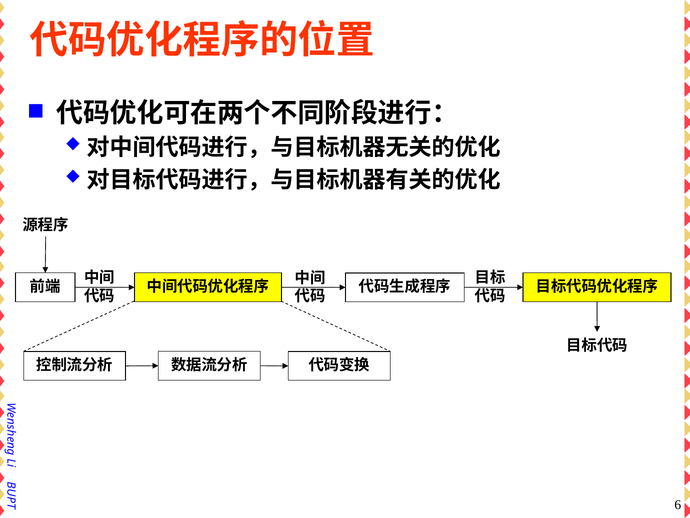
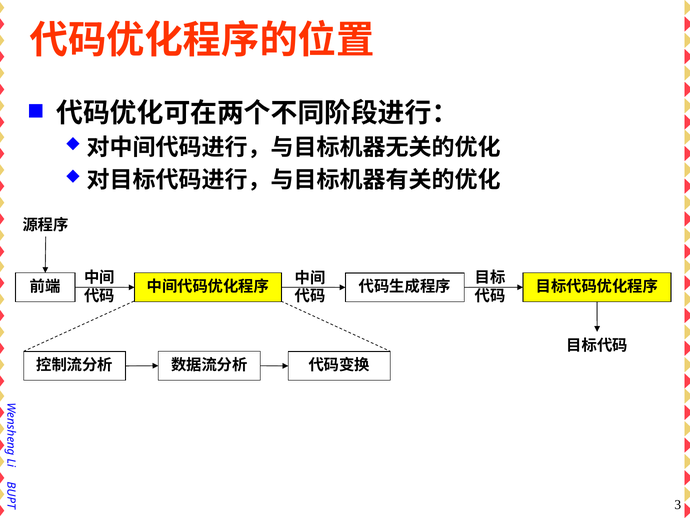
6: 6 -> 3
